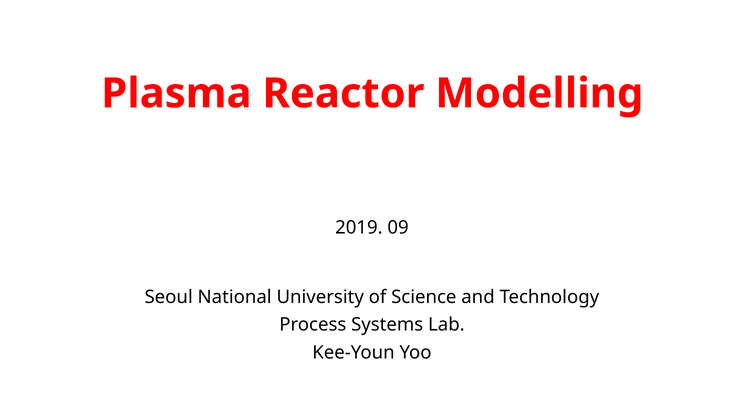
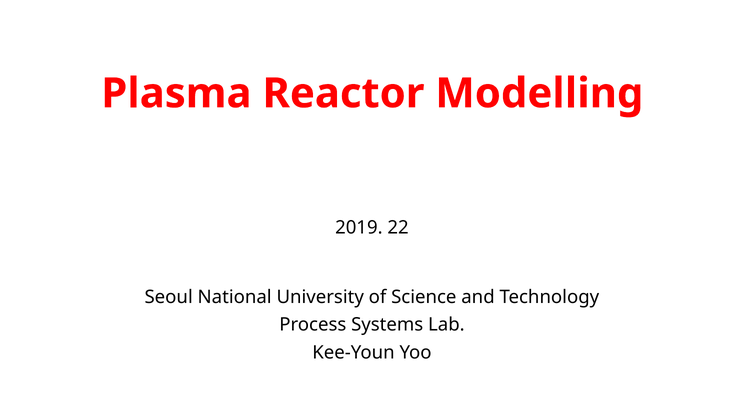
09: 09 -> 22
